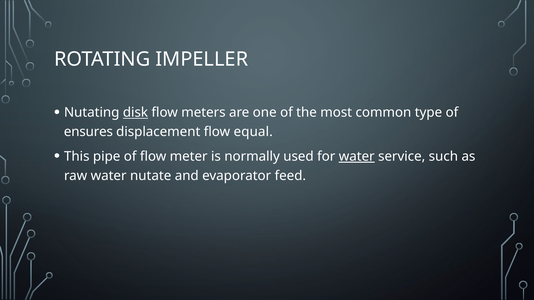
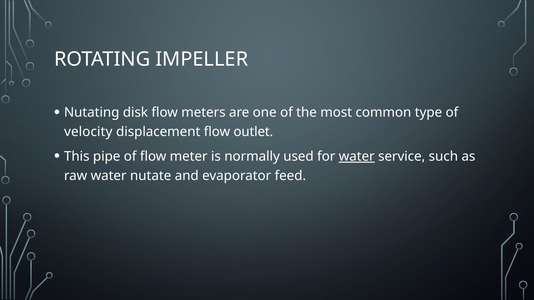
disk underline: present -> none
ensures: ensures -> velocity
equal: equal -> outlet
